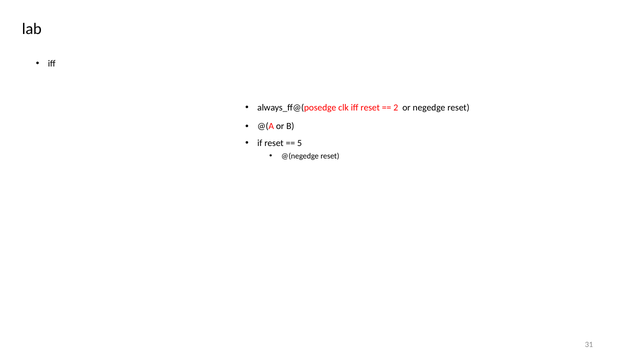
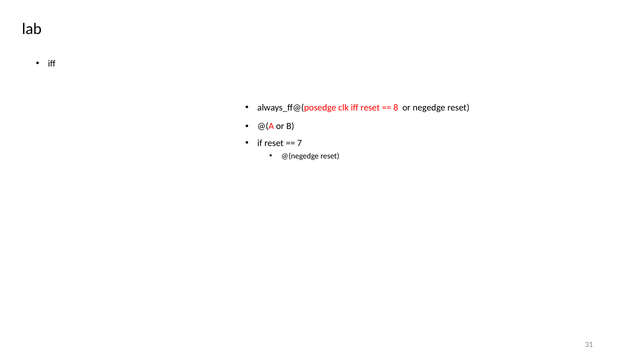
2: 2 -> 8
5: 5 -> 7
